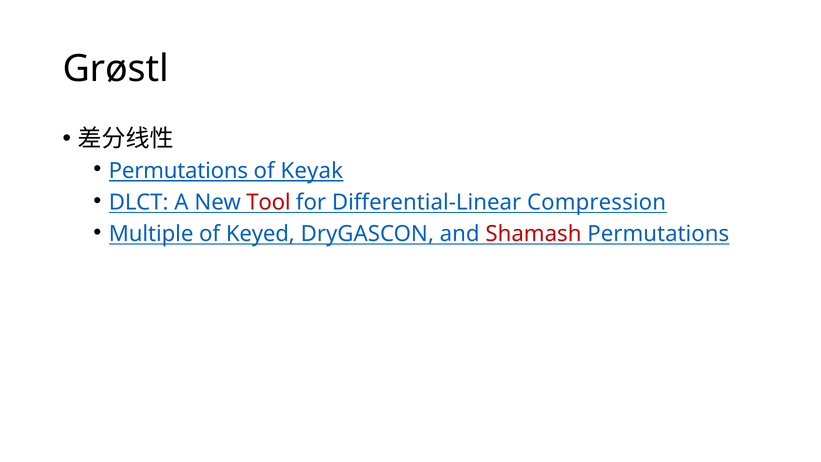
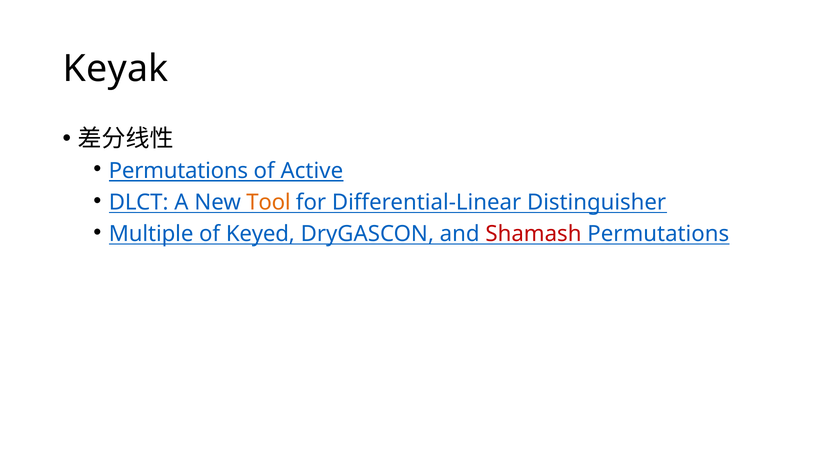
Grøstl: Grøstl -> Keyak
Keyak: Keyak -> Active
Tool colour: red -> orange
Compression: Compression -> Distinguisher
